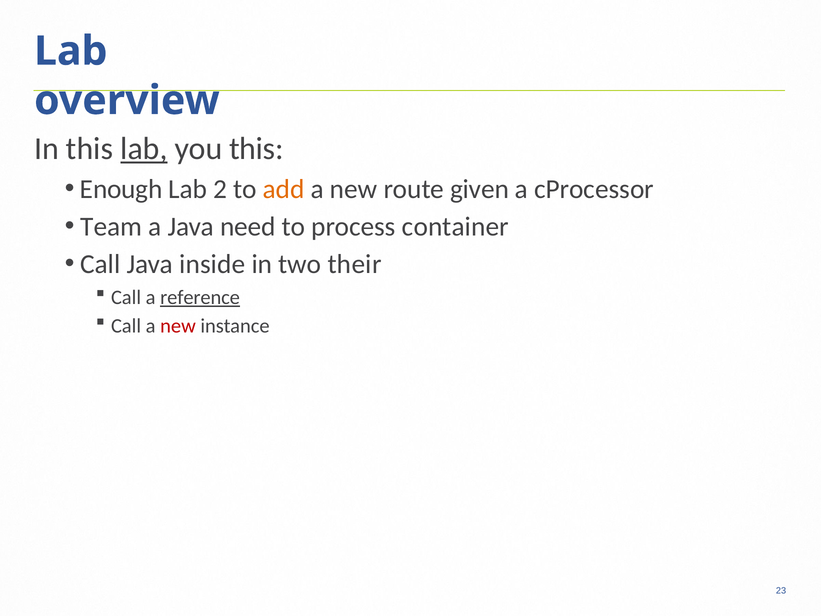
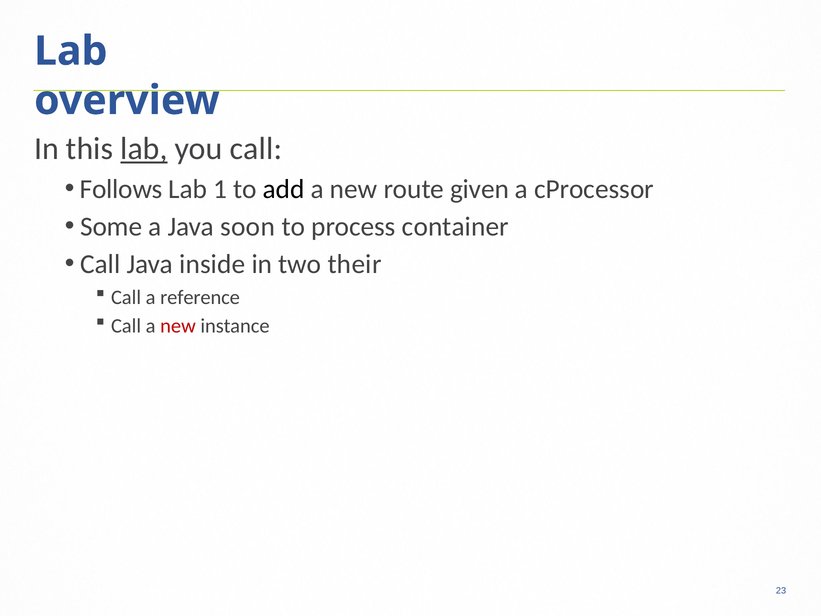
you this: this -> call
Enough: Enough -> Follows
2: 2 -> 1
add colour: orange -> black
Team: Team -> Some
need: need -> soon
reference underline: present -> none
